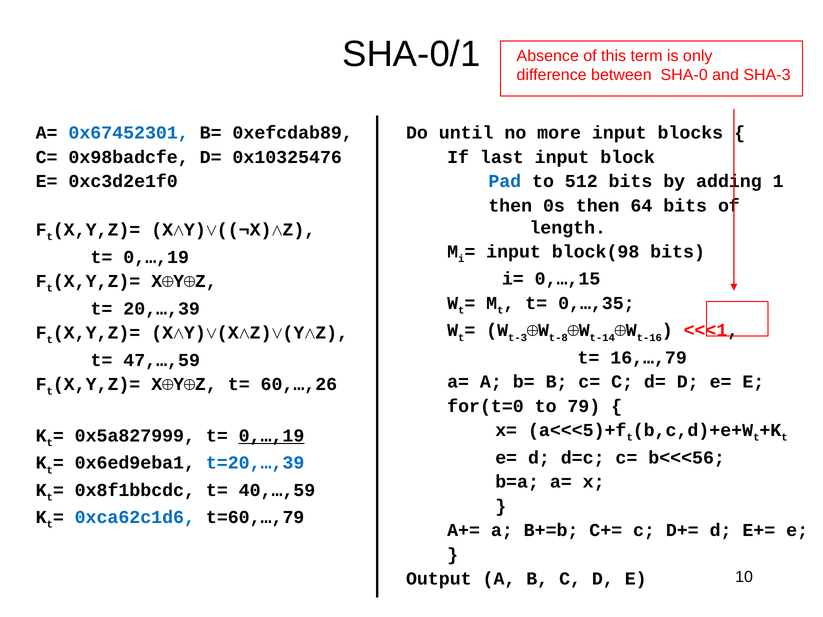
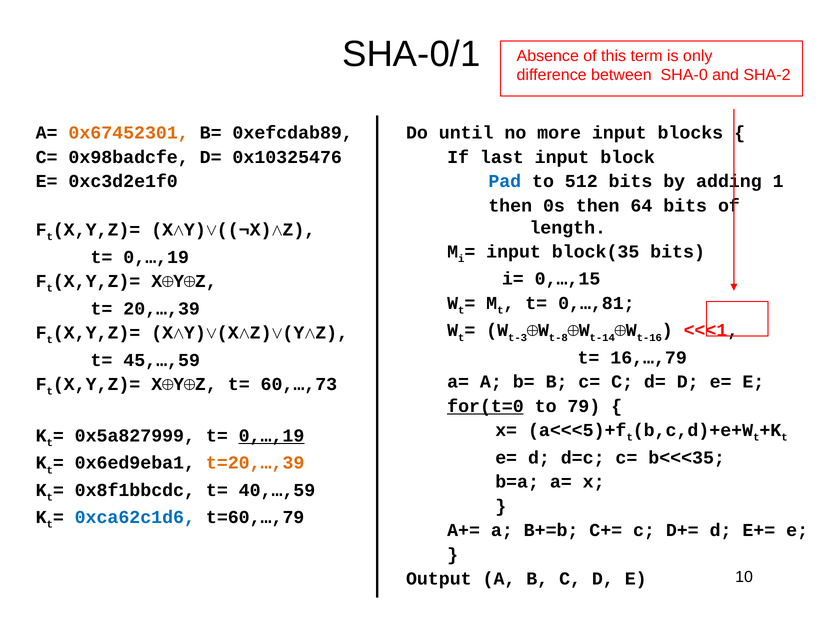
SHA-3: SHA-3 -> SHA-2
0x67452301 colour: blue -> orange
block(98: block(98 -> block(35
0,…,35: 0,…,35 -> 0,…,81
47,…,59: 47,…,59 -> 45,…,59
60,…,26: 60,…,26 -> 60,…,73
for(t=0 underline: none -> present
b<<<56: b<<<56 -> b<<<35
t=20,…,39 colour: blue -> orange
